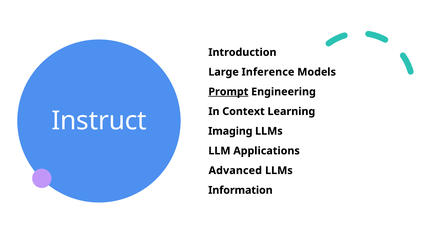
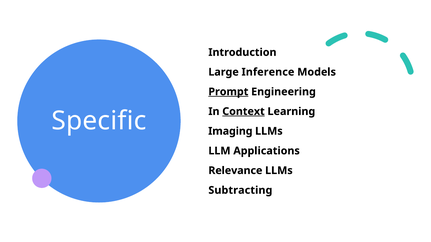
Context underline: none -> present
Instruct: Instruct -> Specific
Advanced: Advanced -> Relevance
Information: Information -> Subtracting
